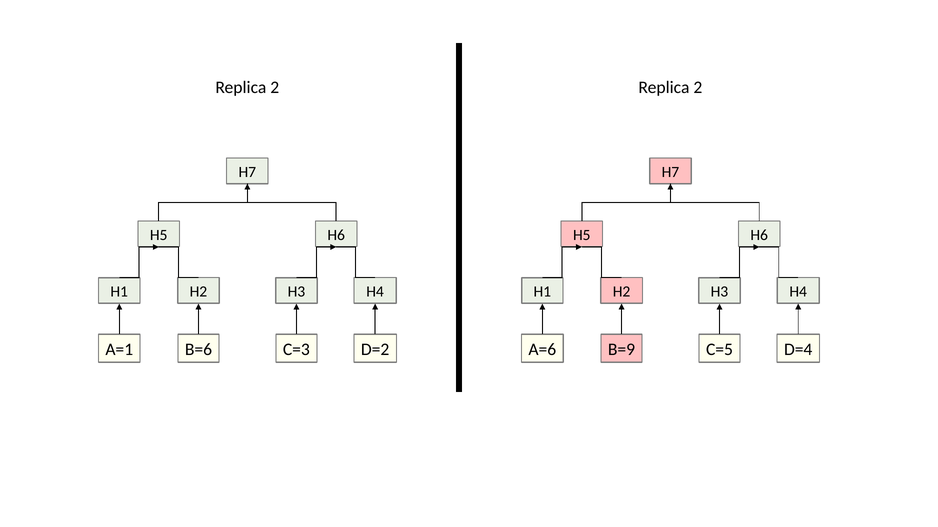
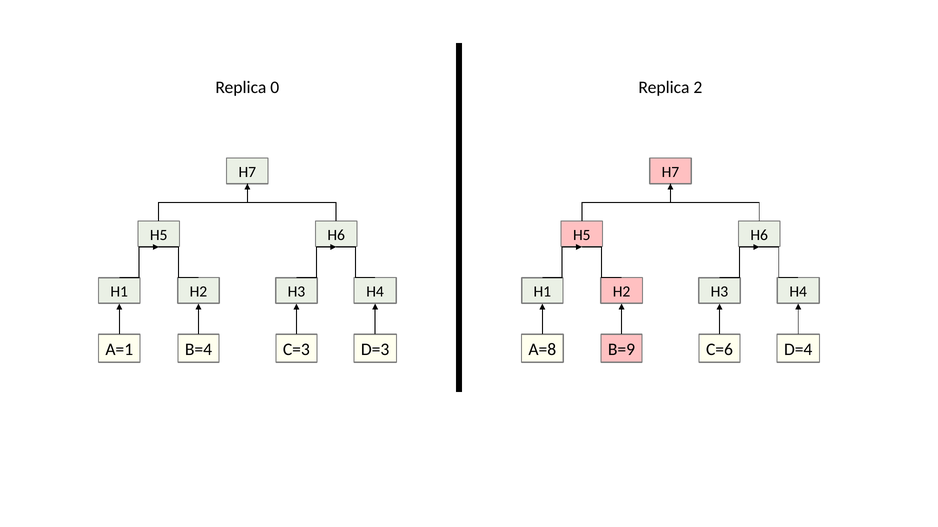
2 at (275, 87): 2 -> 0
B=6: B=6 -> B=4
D=2: D=2 -> D=3
A=6: A=6 -> A=8
C=5: C=5 -> C=6
